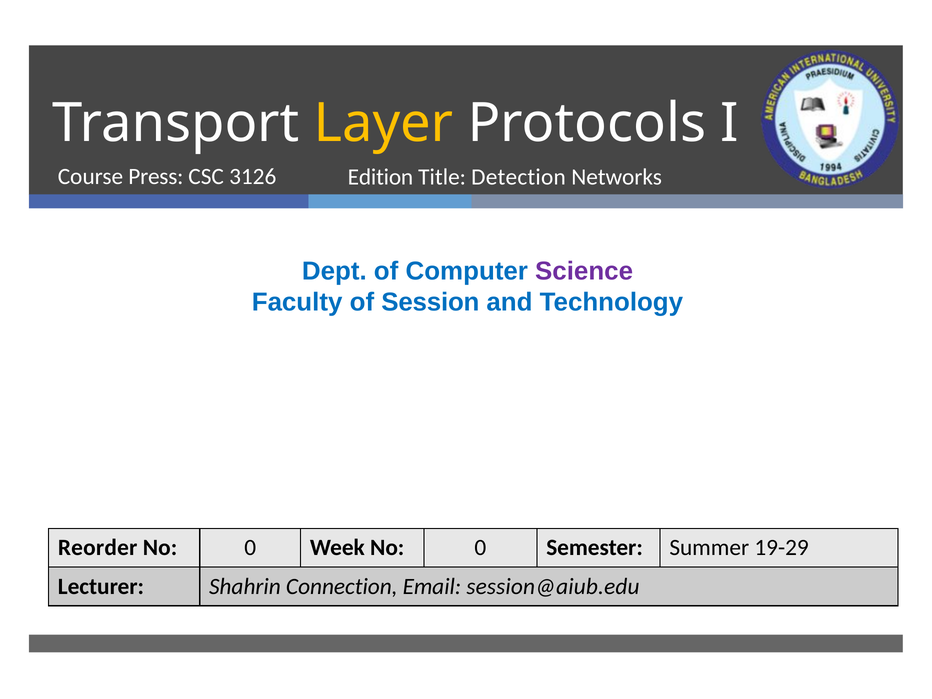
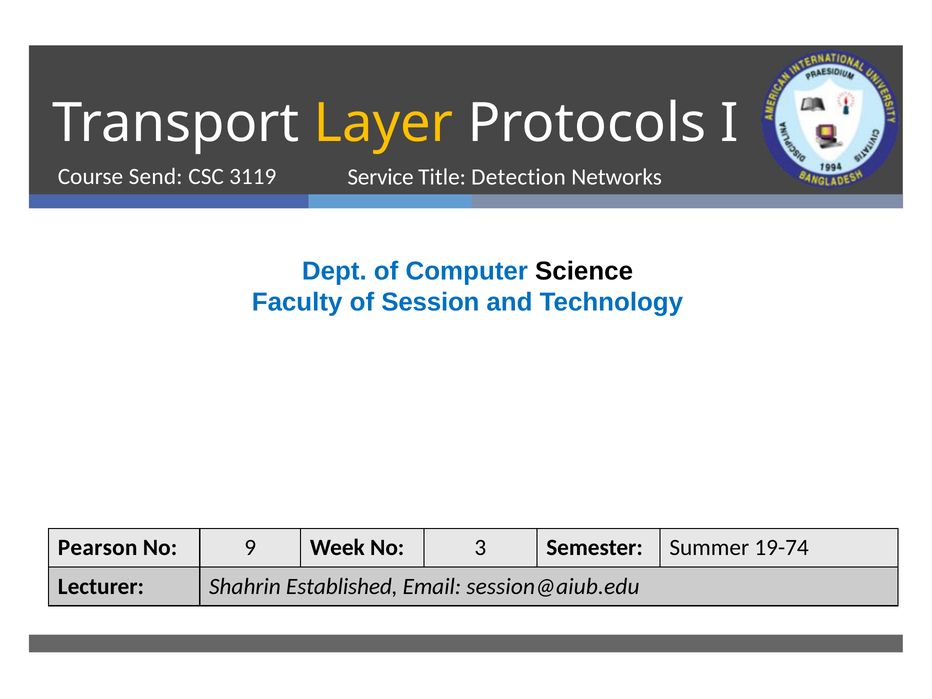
Press: Press -> Send
3126: 3126 -> 3119
Edition: Edition -> Service
Science colour: purple -> black
Reorder: Reorder -> Pearson
0 at (250, 548): 0 -> 9
Week No 0: 0 -> 3
19-29: 19-29 -> 19-74
Connection: Connection -> Established
